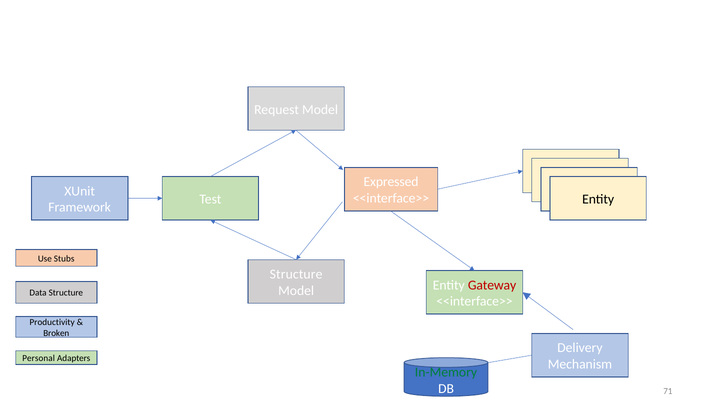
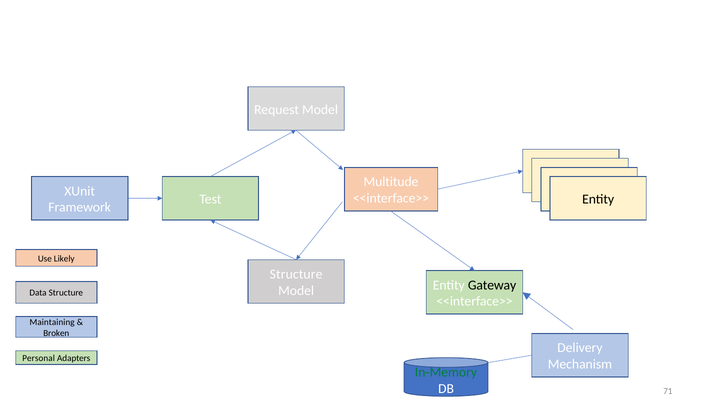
Expressed: Expressed -> Multitude
Stubs: Stubs -> Likely
Gateway colour: red -> black
Productivity: Productivity -> Maintaining
